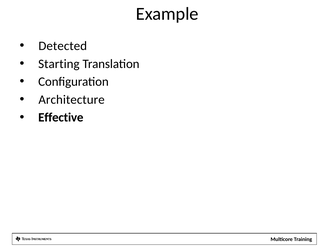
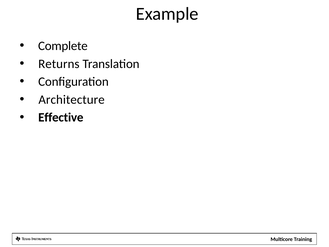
Detected: Detected -> Complete
Starting: Starting -> Returns
